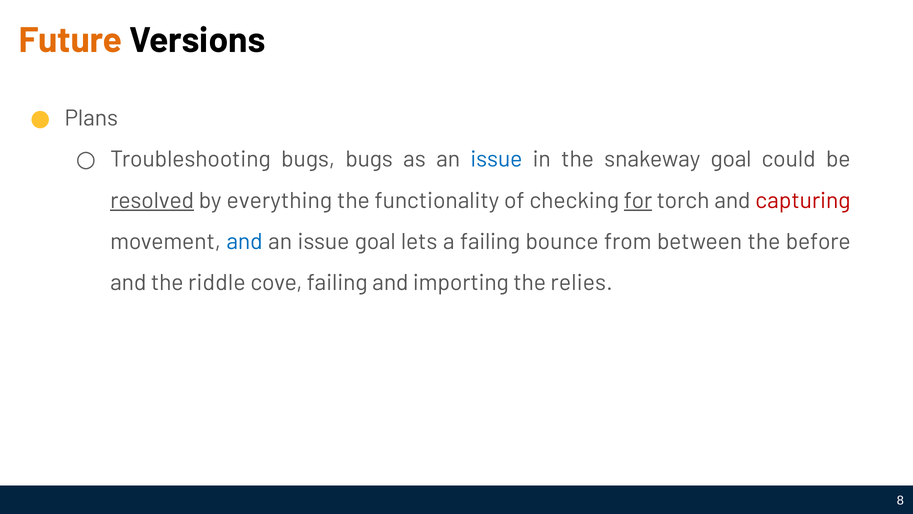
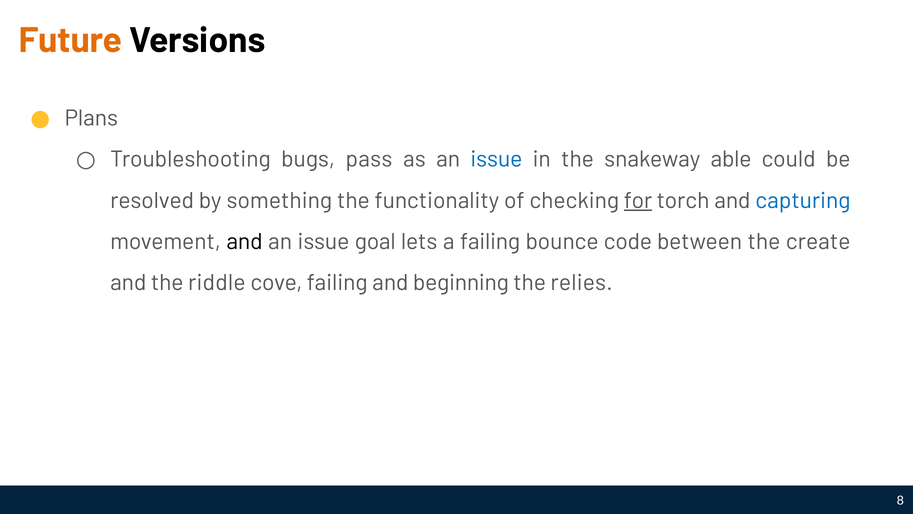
bugs bugs: bugs -> pass
snakeway goal: goal -> able
resolved underline: present -> none
everything: everything -> something
capturing colour: red -> blue
and at (245, 241) colour: blue -> black
from: from -> code
before: before -> create
importing: importing -> beginning
